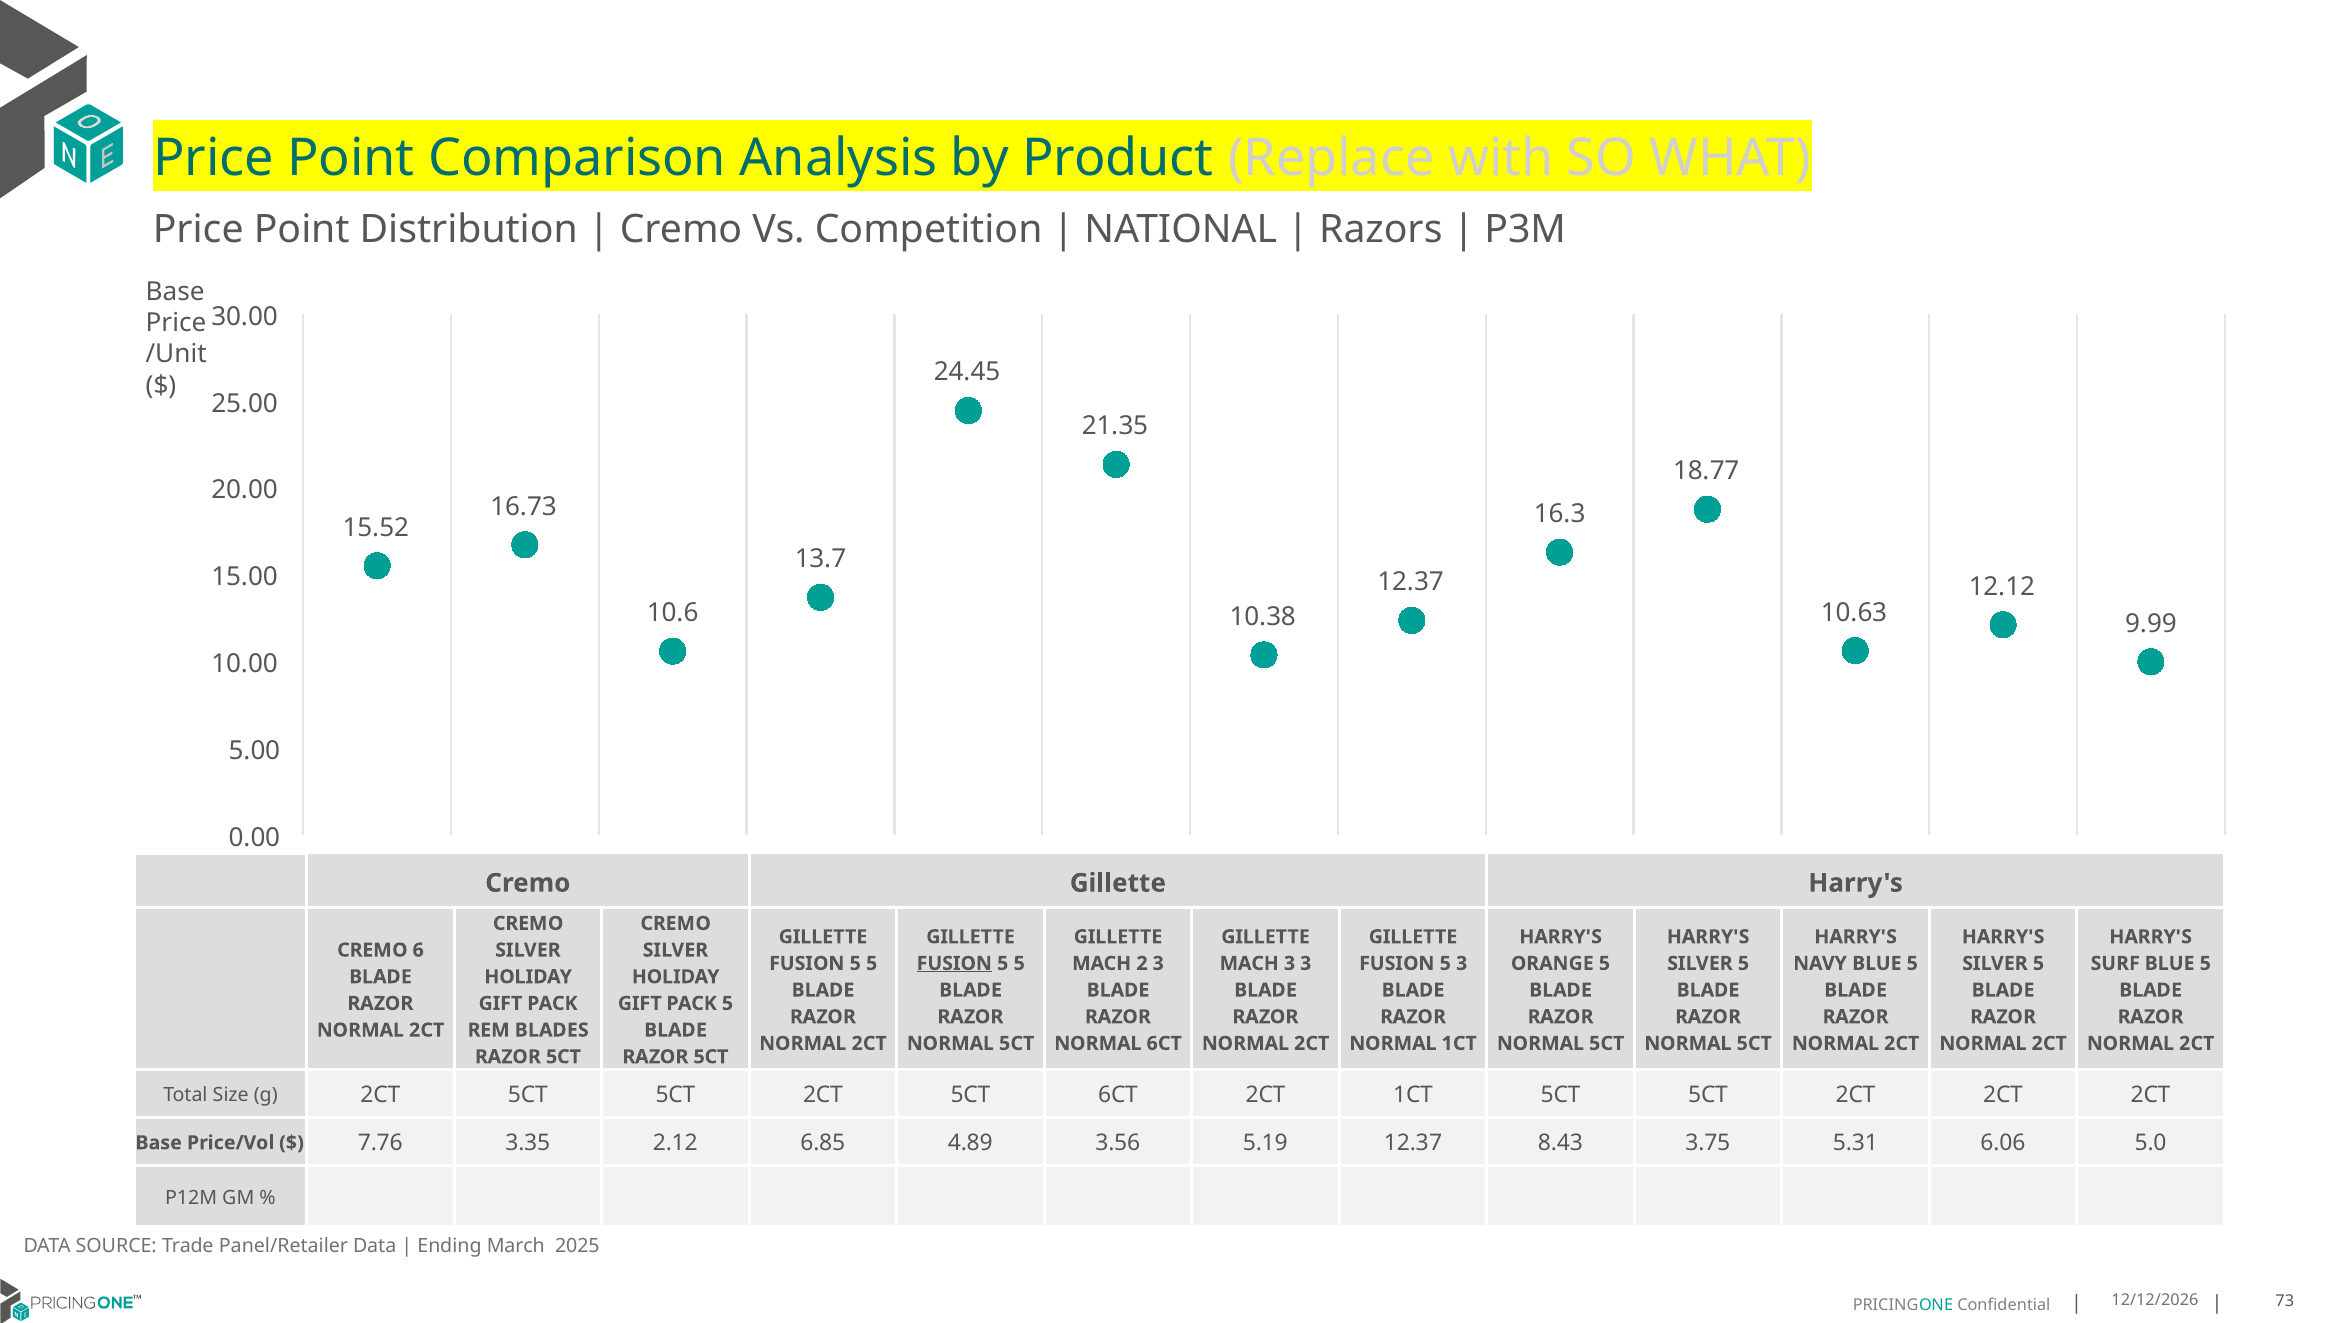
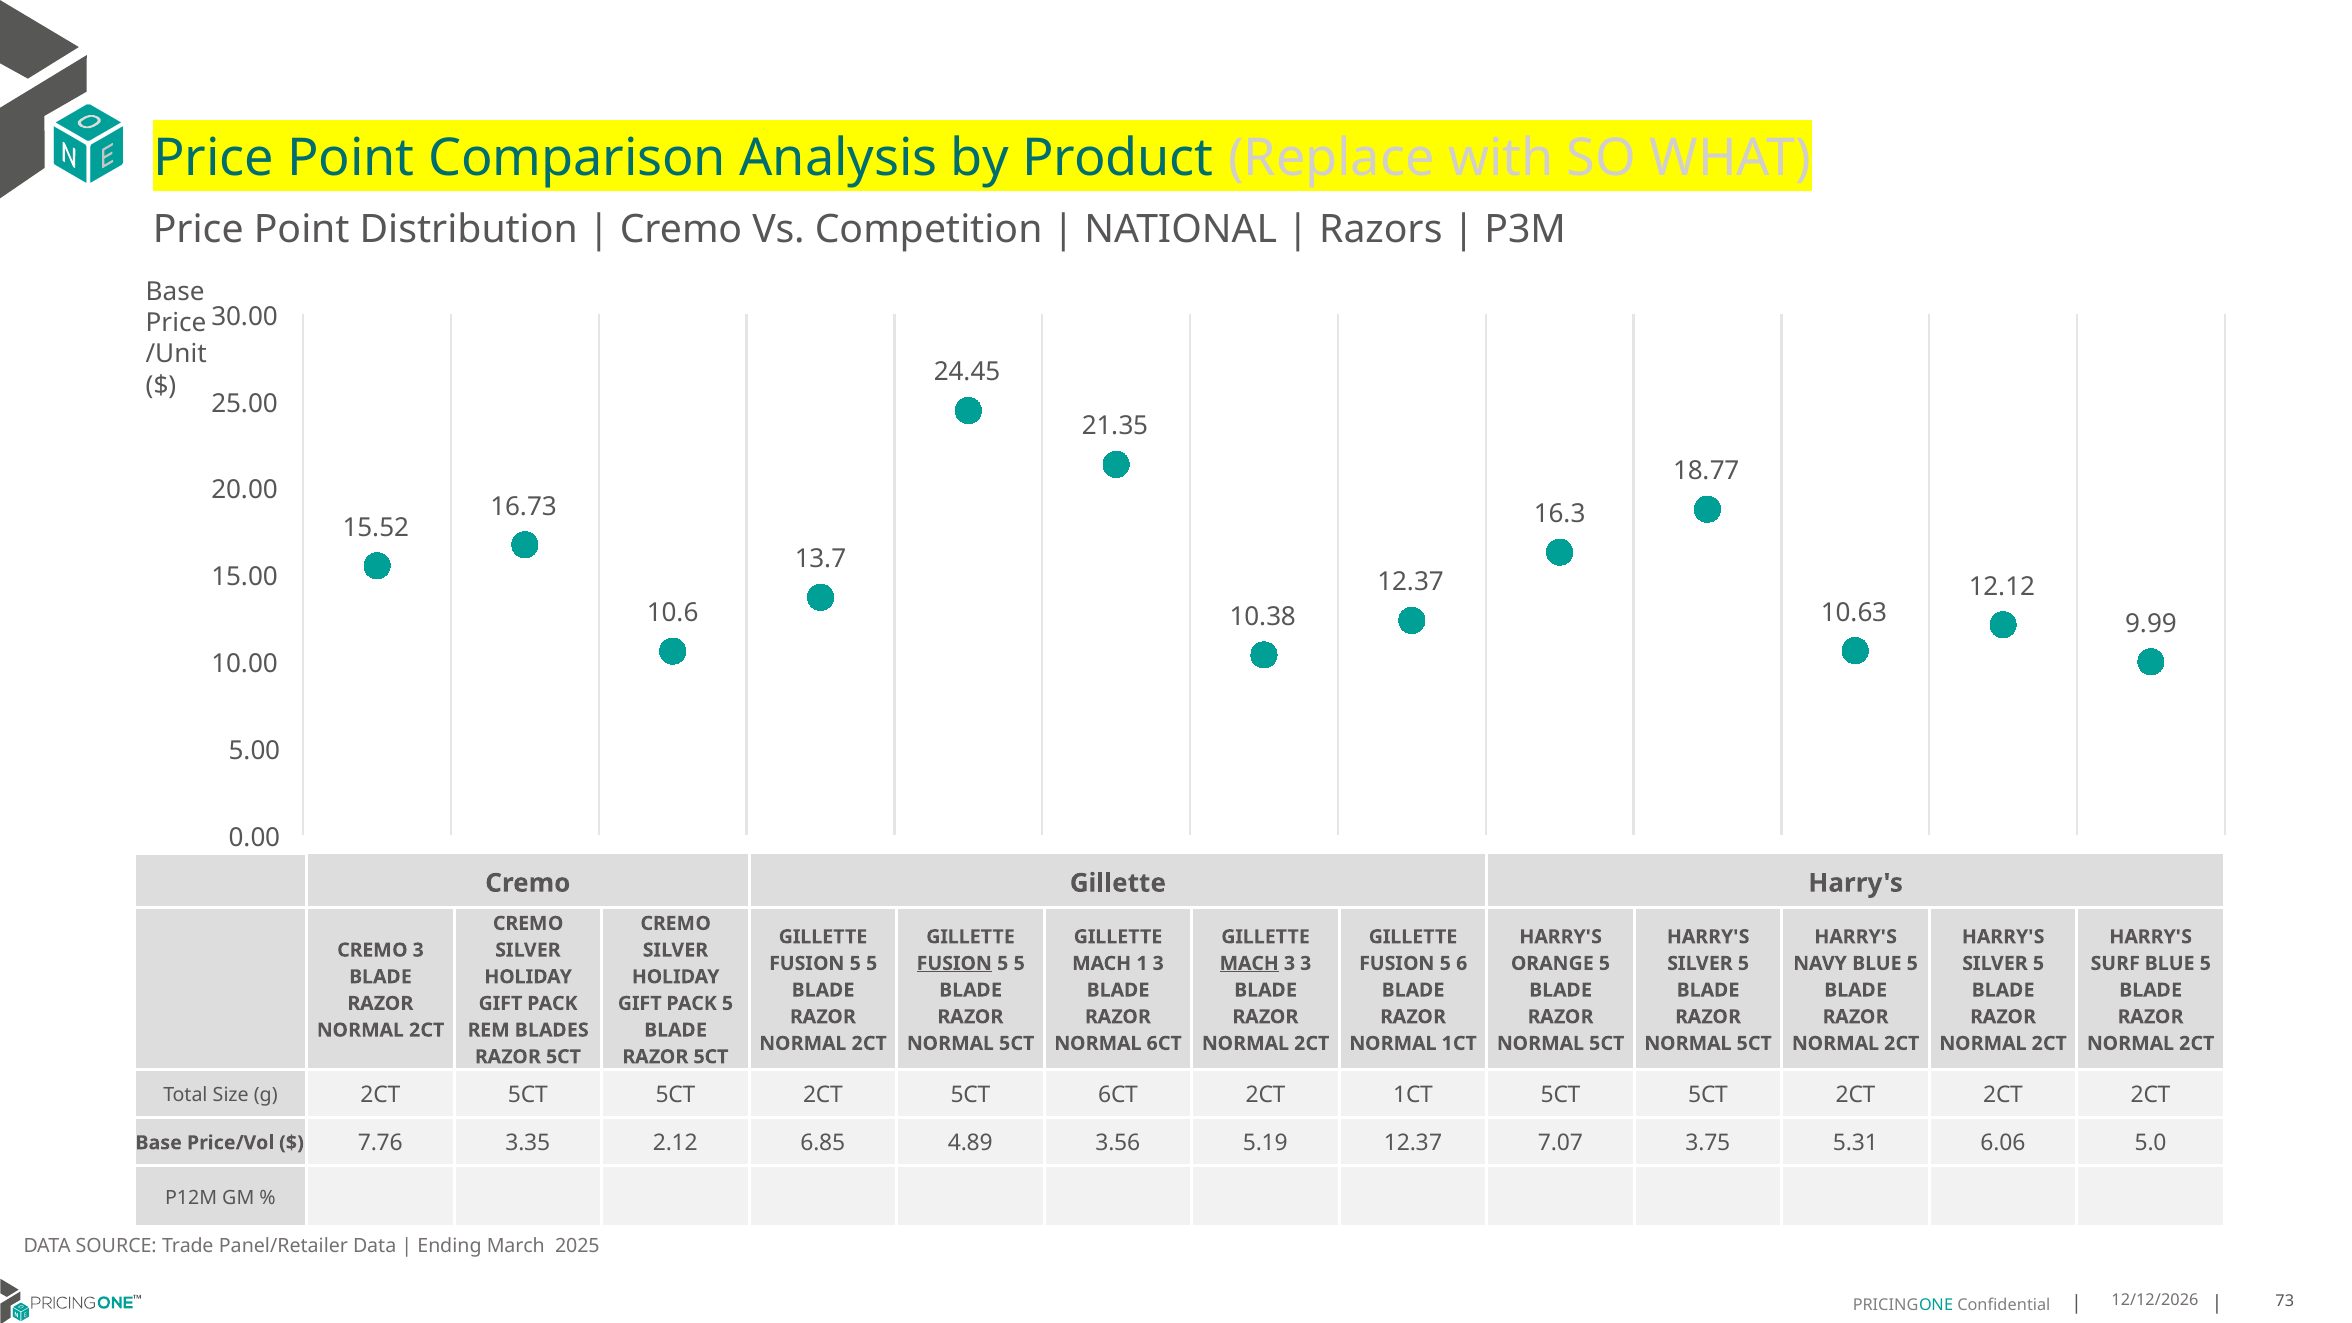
CREMO 6: 6 -> 3
2: 2 -> 1
MACH at (1249, 963) underline: none -> present
5 3: 3 -> 6
8.43: 8.43 -> 7.07
